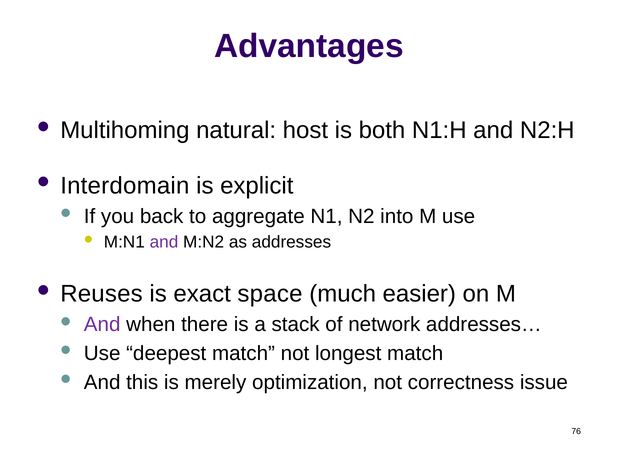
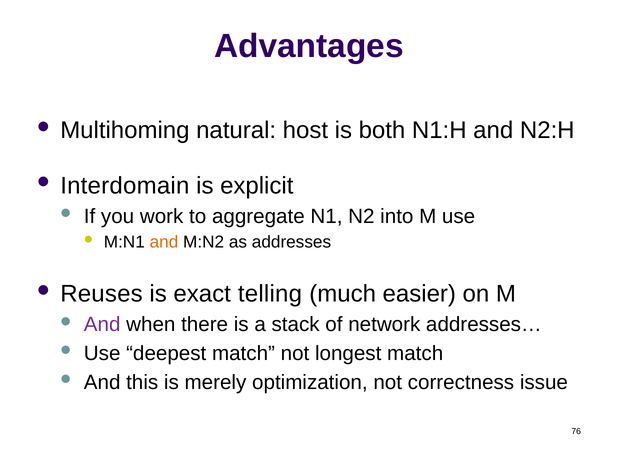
back: back -> work
and at (164, 242) colour: purple -> orange
space: space -> telling
